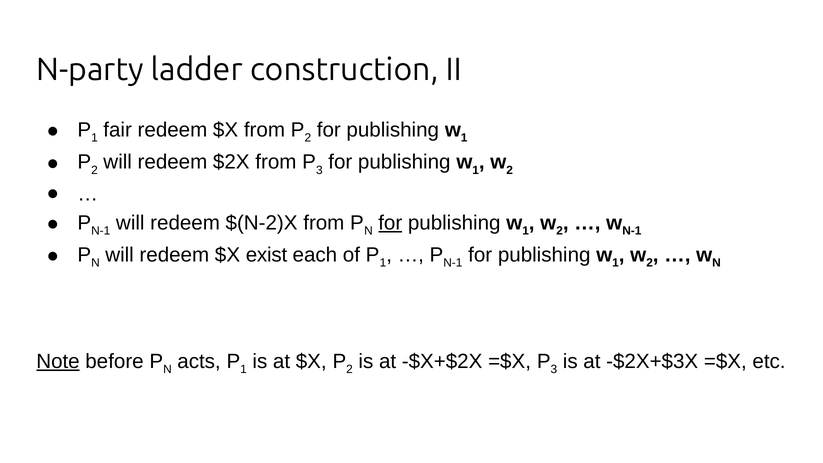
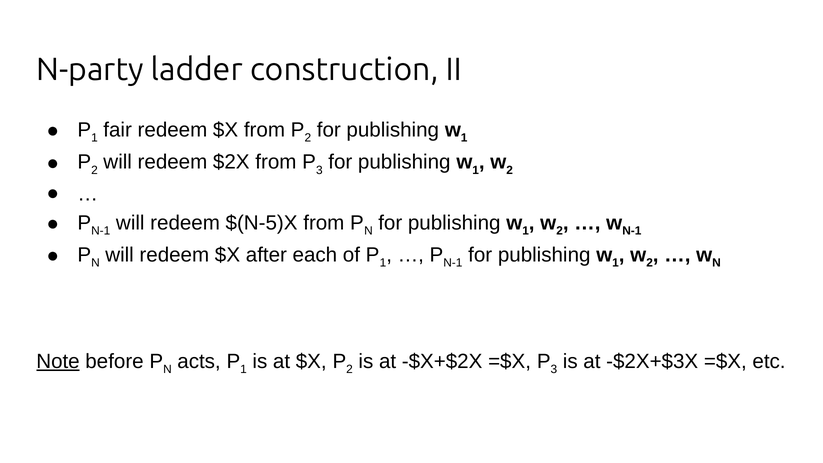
$(N-2)X: $(N-2)X -> $(N-5)X
for at (390, 223) underline: present -> none
exist: exist -> after
